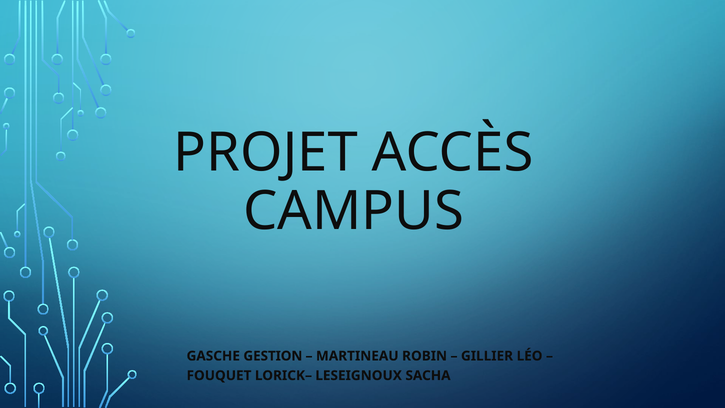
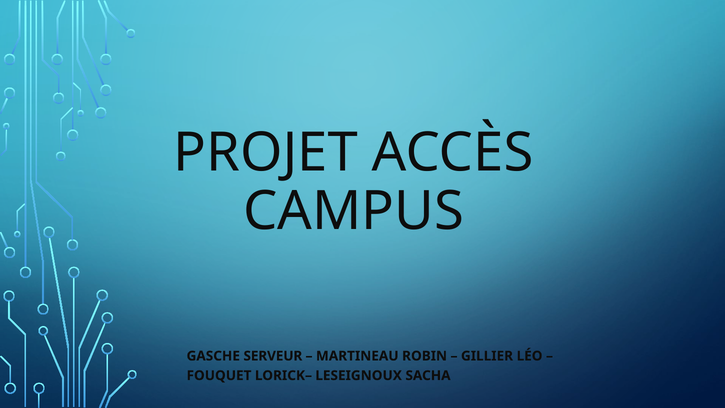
GESTION: GESTION -> SERVEUR
